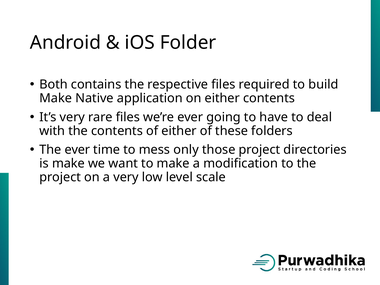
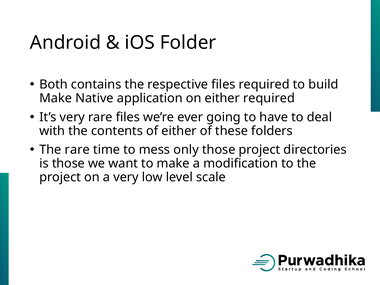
either contents: contents -> required
The ever: ever -> rare
is make: make -> those
